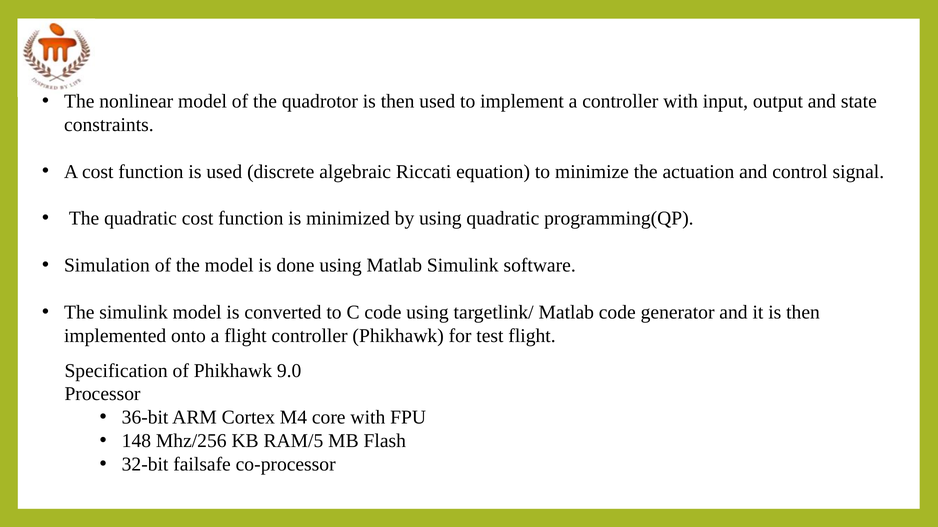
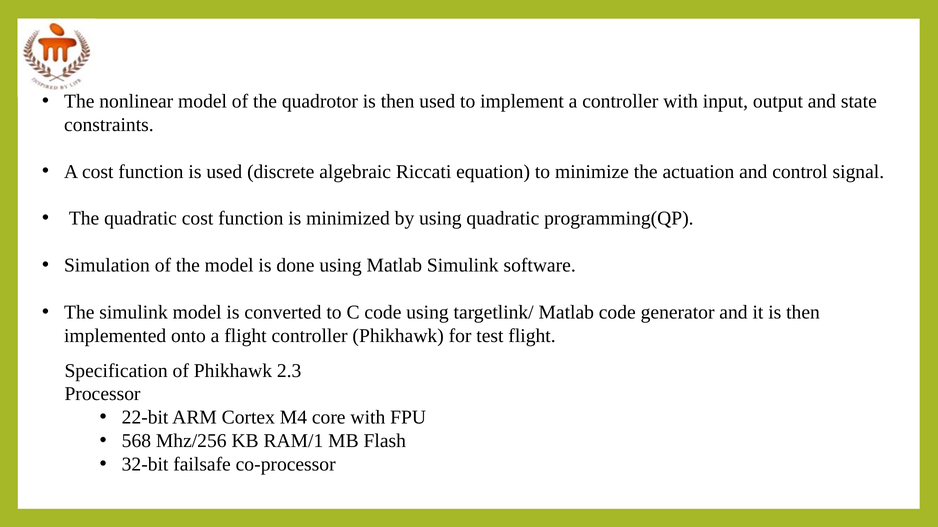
9.0: 9.0 -> 2.3
36-bit: 36-bit -> 22-bit
148: 148 -> 568
RAM/5: RAM/5 -> RAM/1
